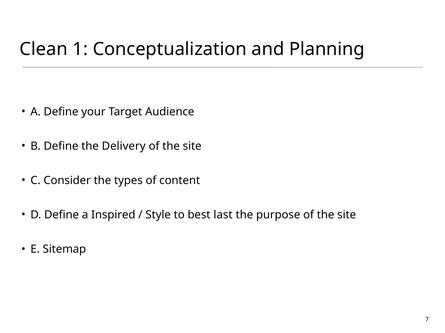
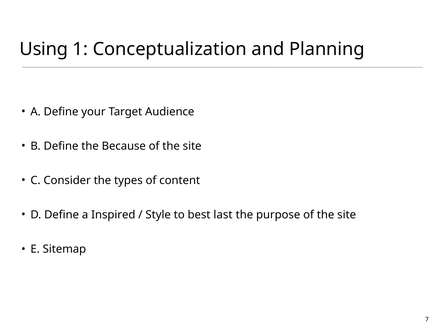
Clean: Clean -> Using
Delivery: Delivery -> Because
